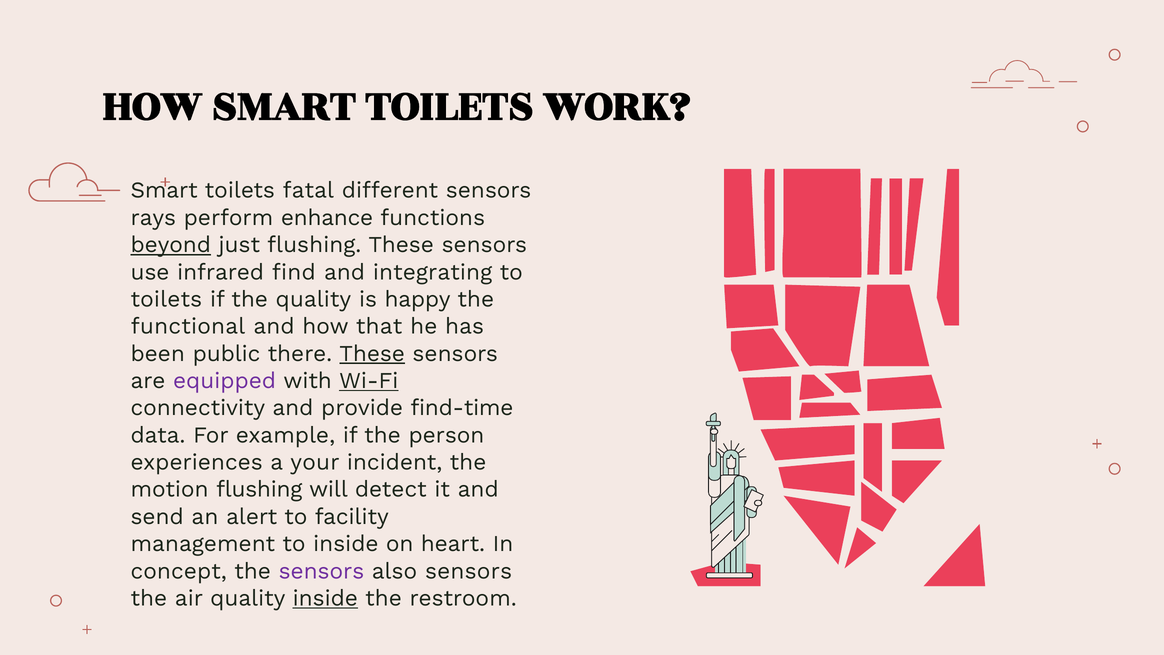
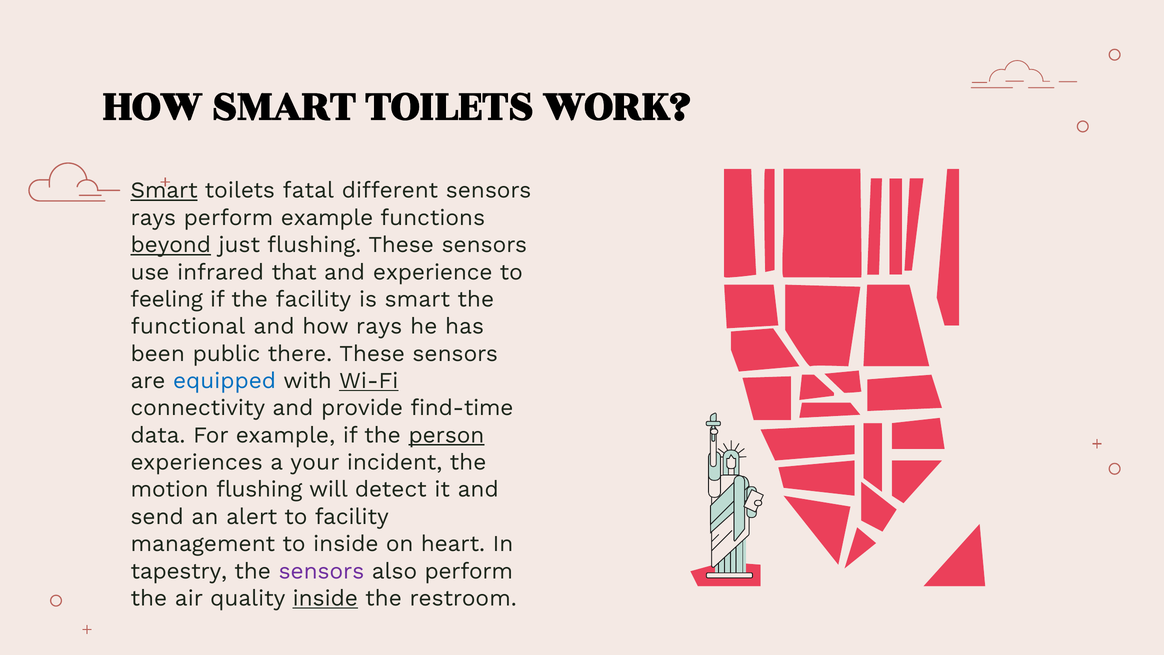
Smart at (164, 190) underline: none -> present
perform enhance: enhance -> example
find: find -> that
integrating: integrating -> experience
toilets at (166, 299): toilets -> feeling
the quality: quality -> facility
is happy: happy -> smart
how that: that -> rays
These at (372, 353) underline: present -> none
equipped colour: purple -> blue
person underline: none -> present
concept: concept -> tapestry
also sensors: sensors -> perform
